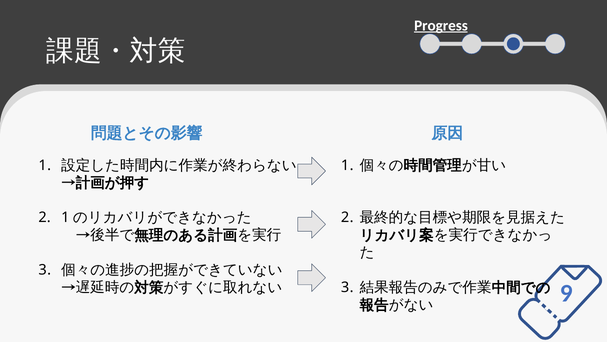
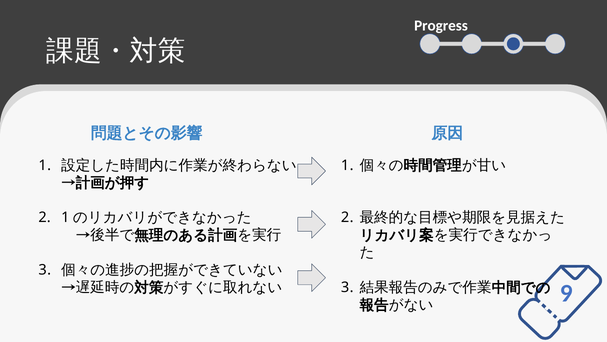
Progress underline: present -> none
